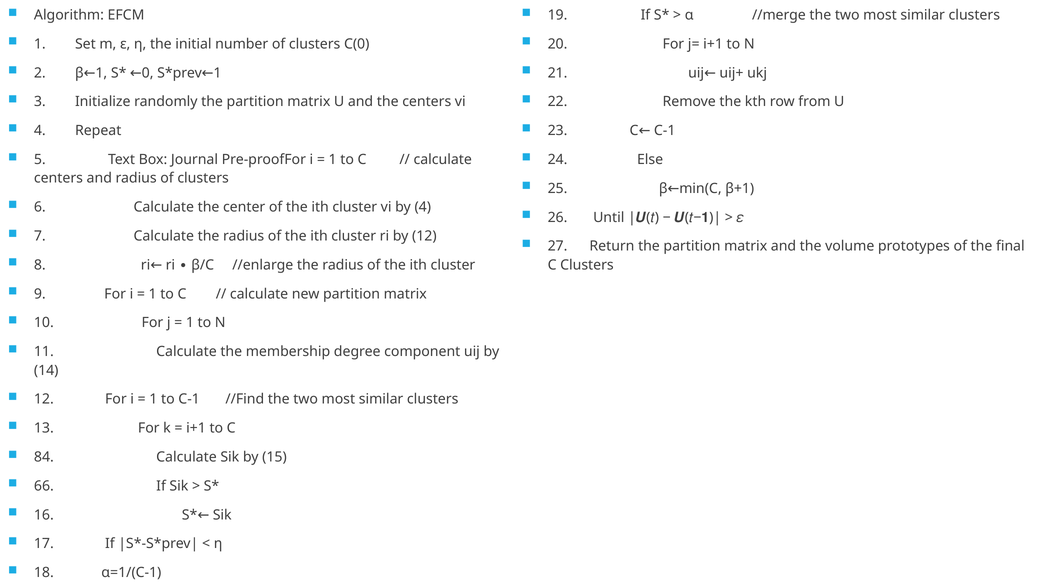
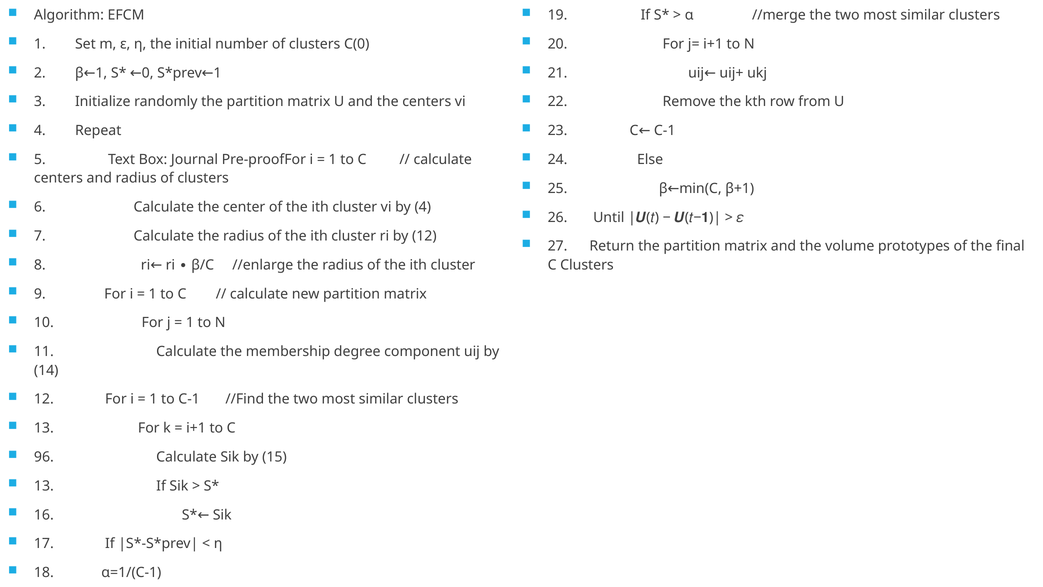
84: 84 -> 96
66 at (44, 486): 66 -> 13
